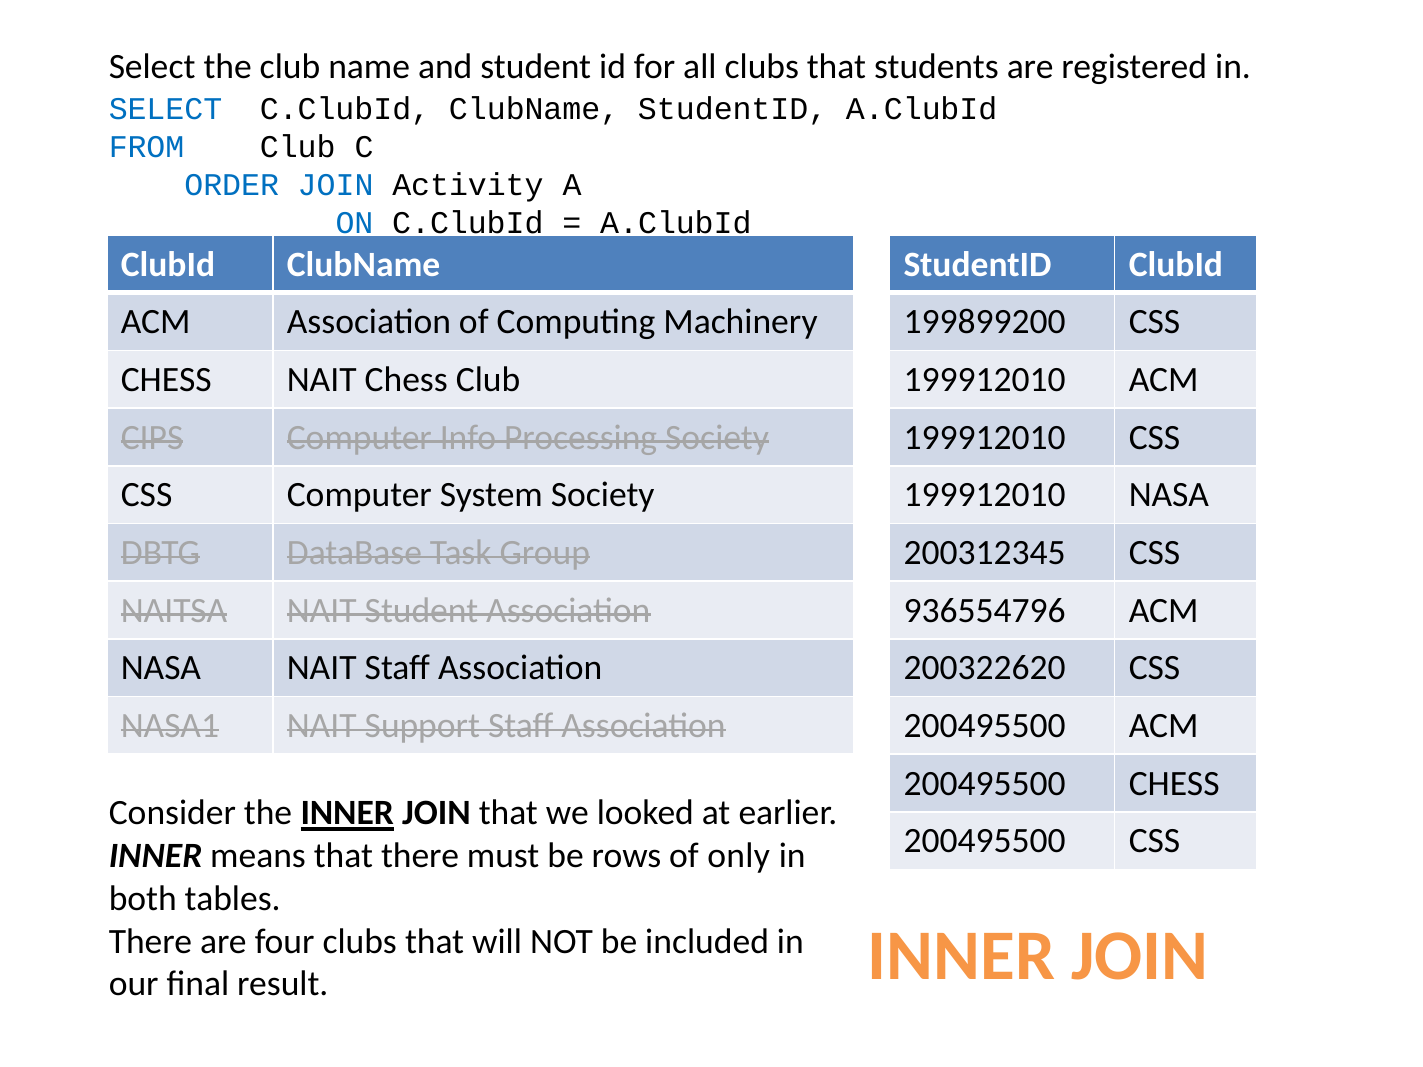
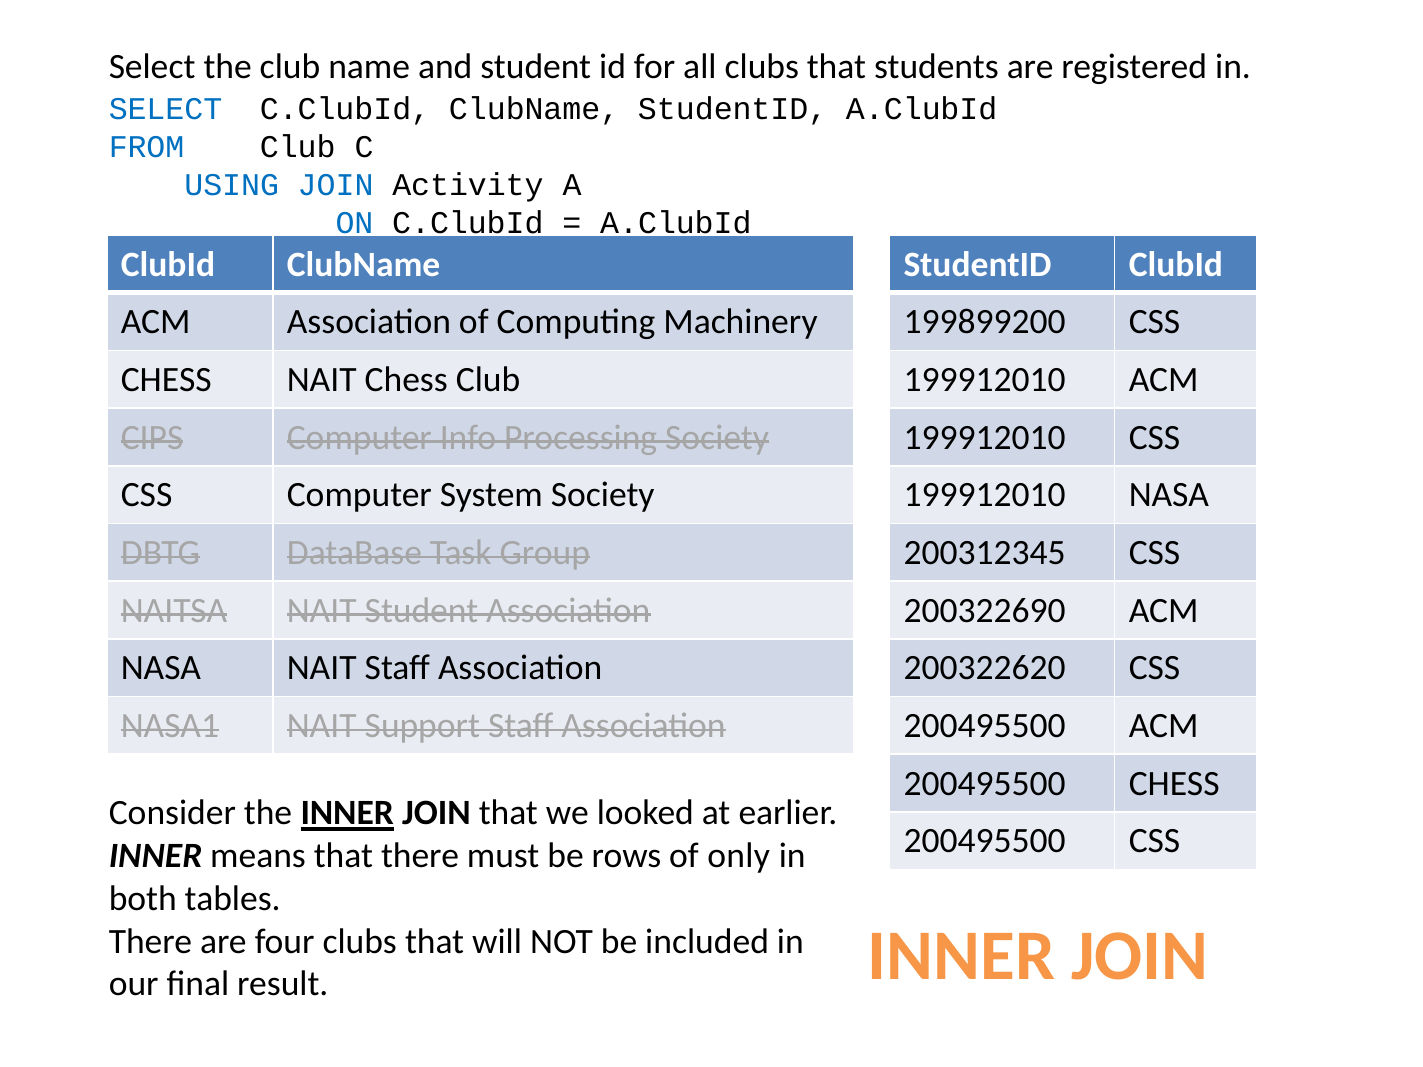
ORDER: ORDER -> USING
936554796: 936554796 -> 200322690
